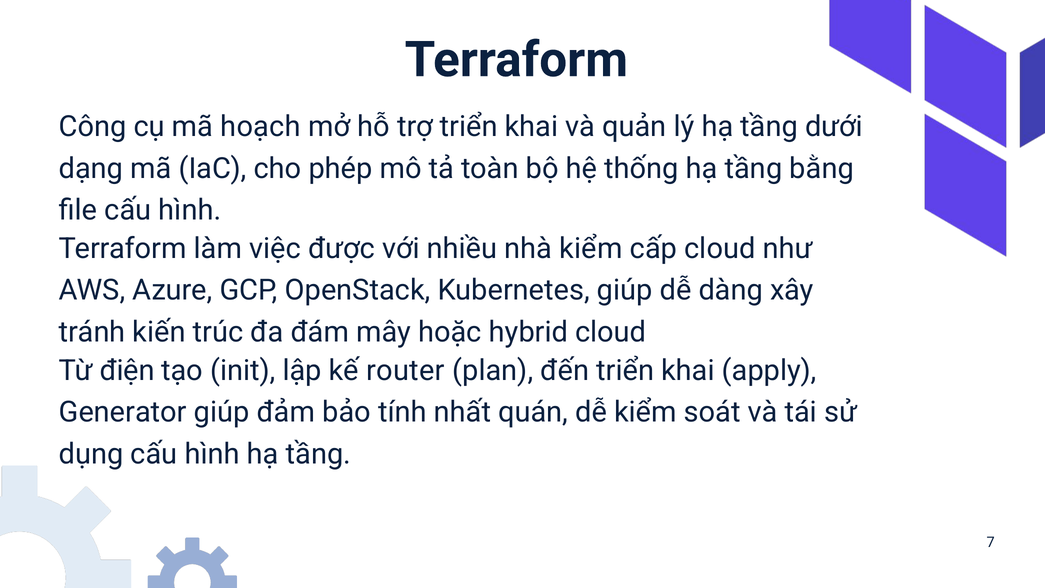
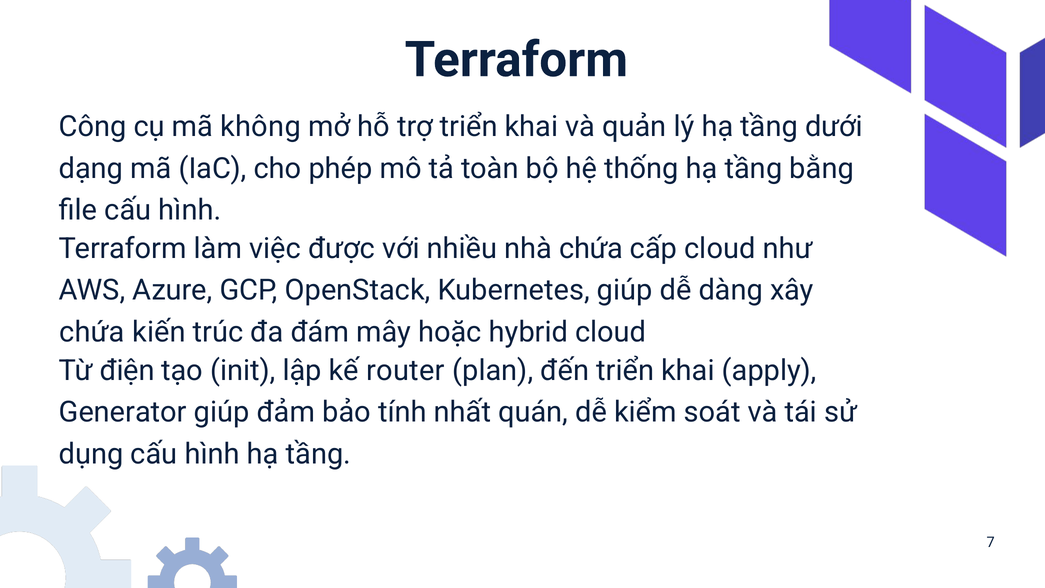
hoạch: hoạch -> không
nhà kiểm: kiểm -> chứa
tránh at (92, 332): tránh -> chứa
